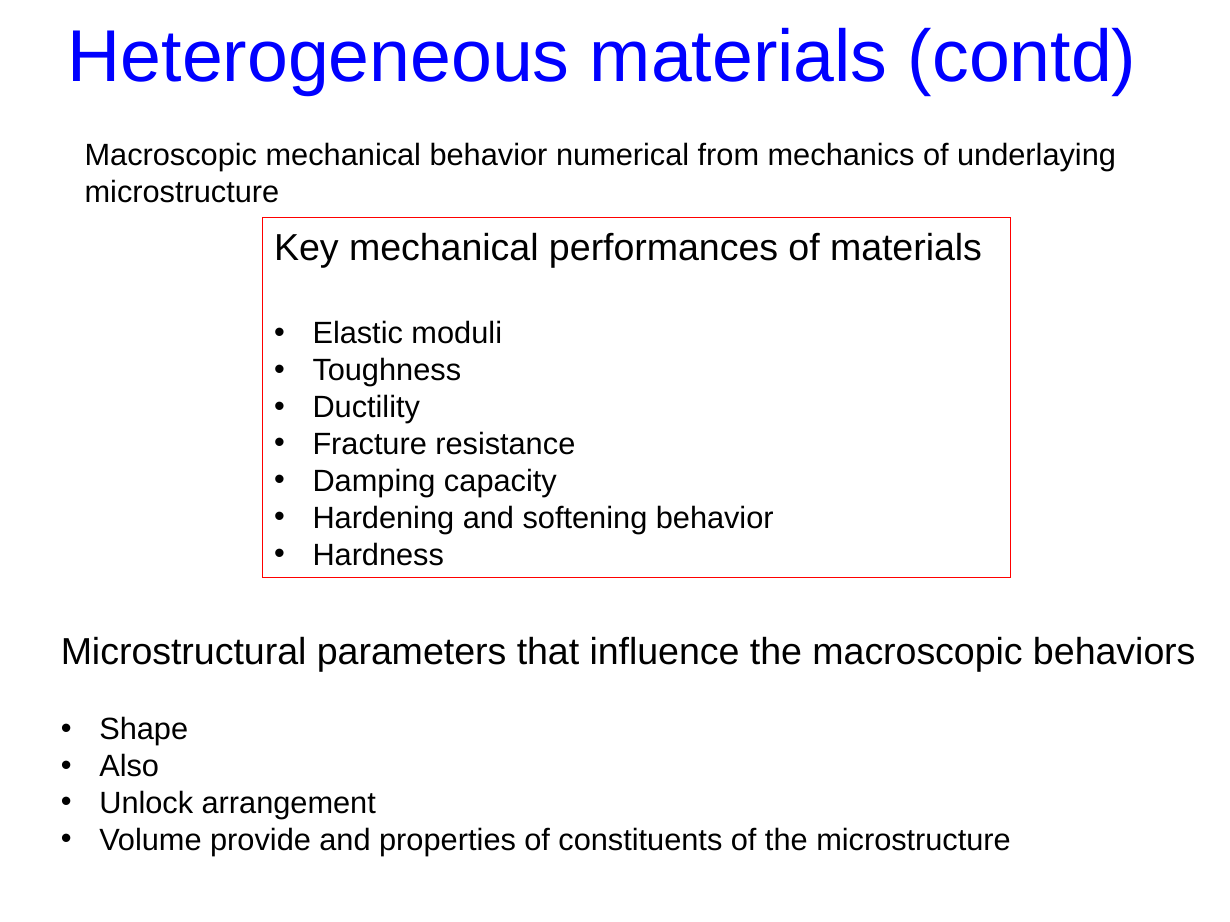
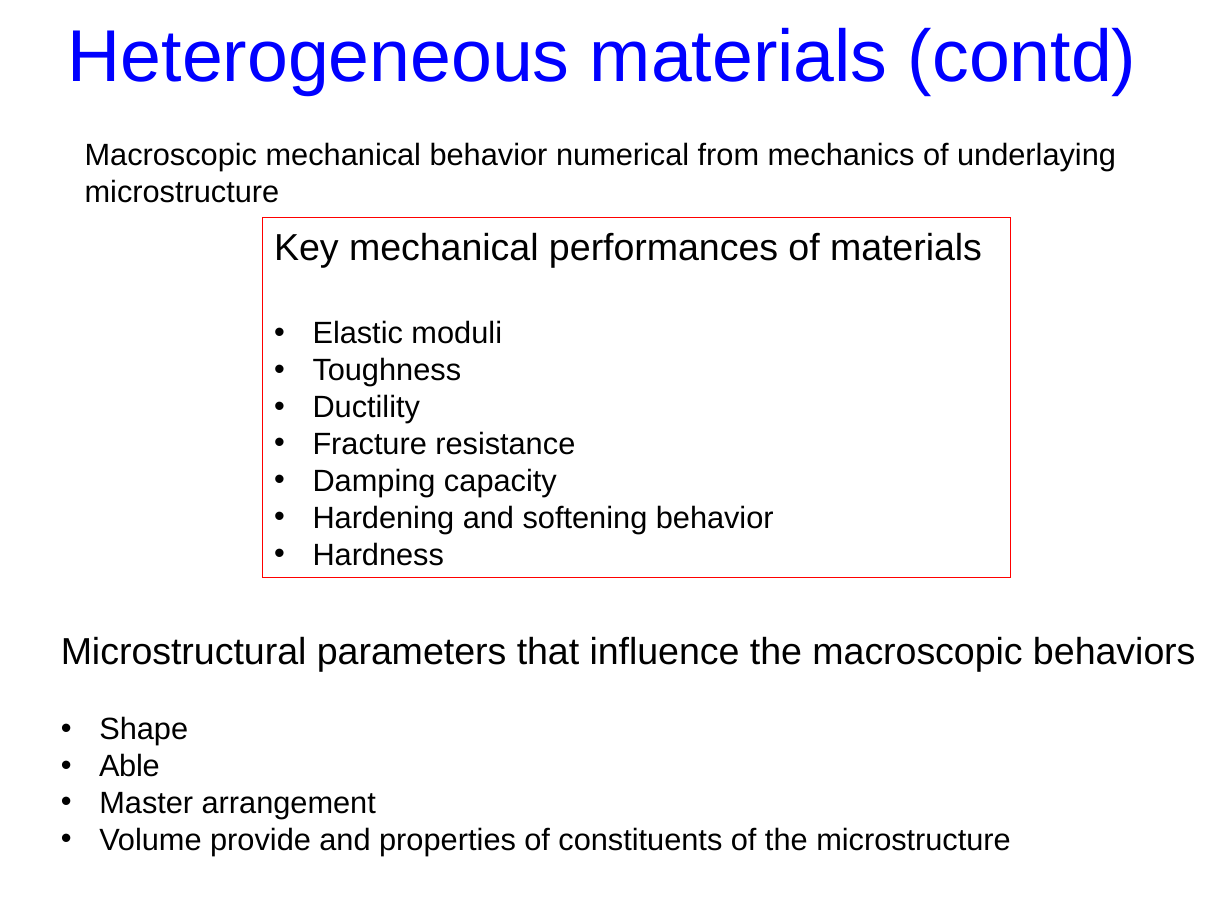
Also: Also -> Able
Unlock: Unlock -> Master
